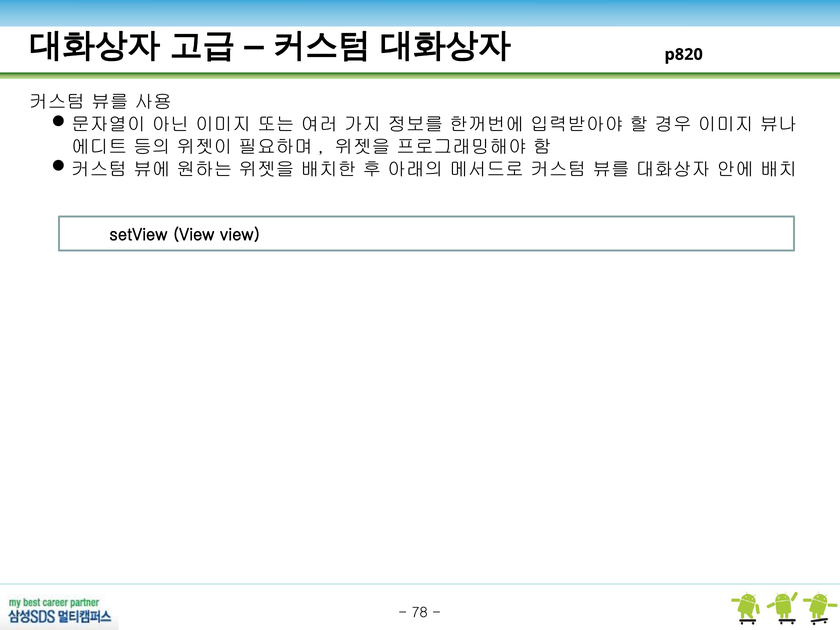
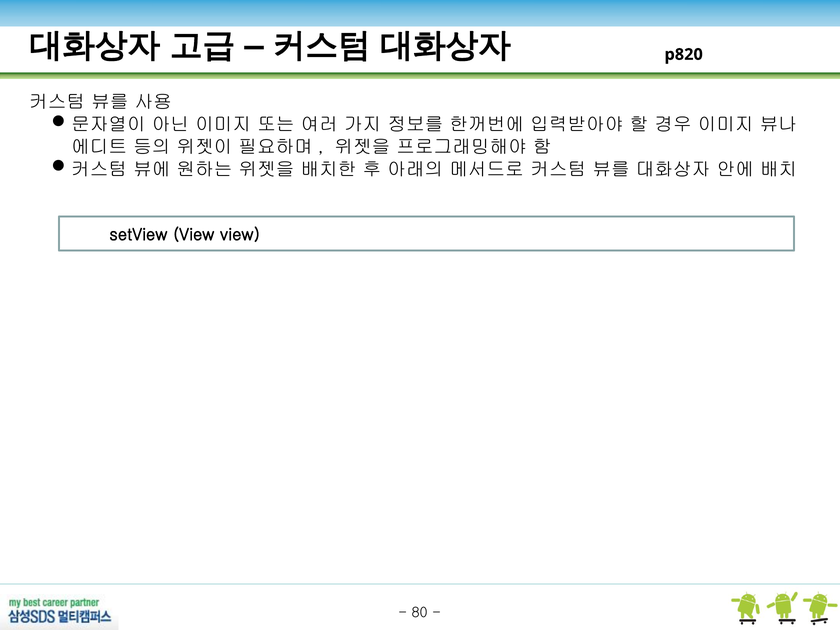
78: 78 -> 80
